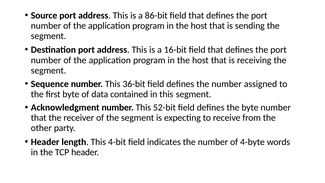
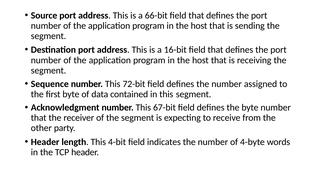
86-bit: 86-bit -> 66-bit
36-bit: 36-bit -> 72-bit
52-bit: 52-bit -> 67-bit
